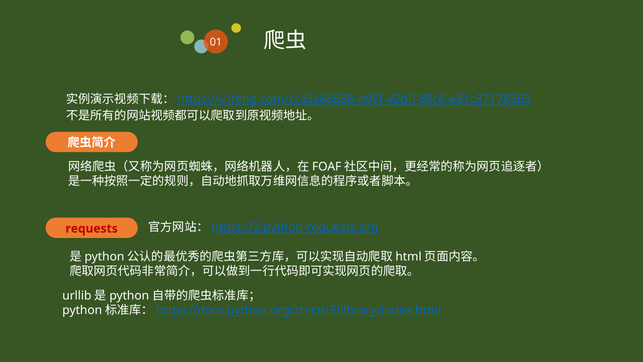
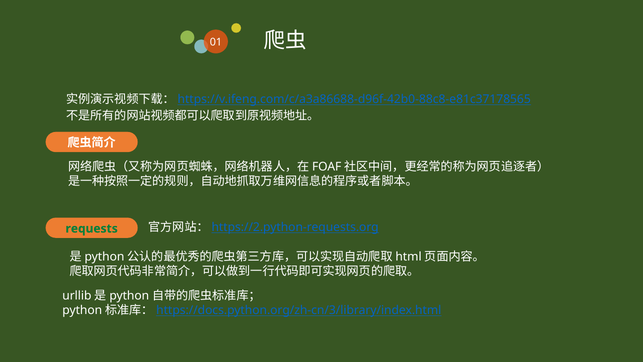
requests colour: red -> green
